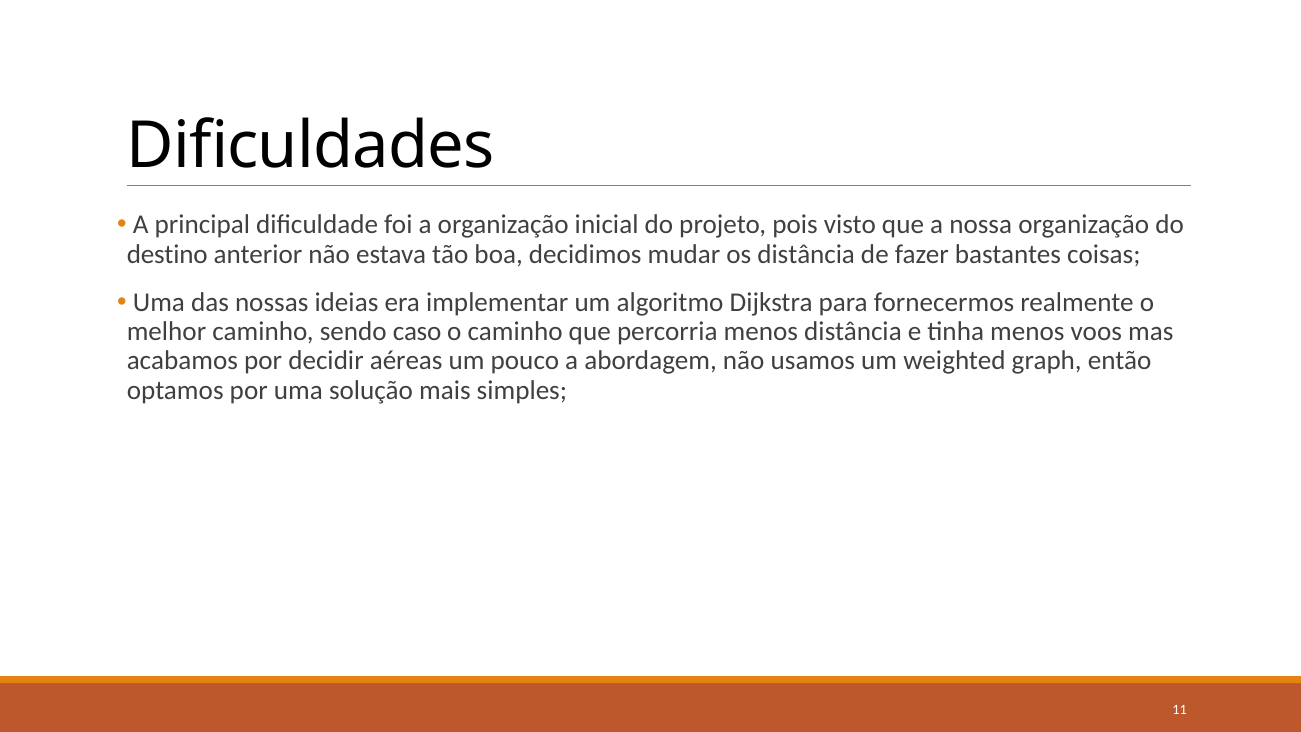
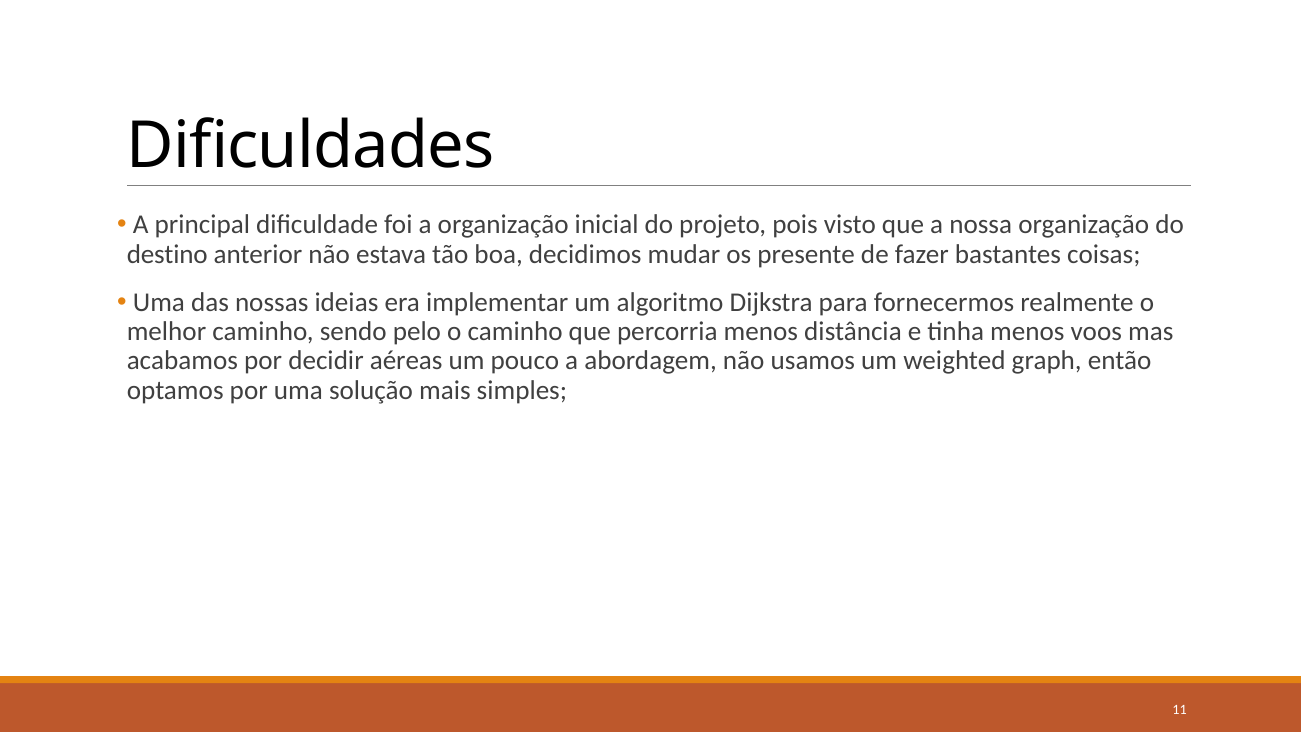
os distância: distância -> presente
caso: caso -> pelo
